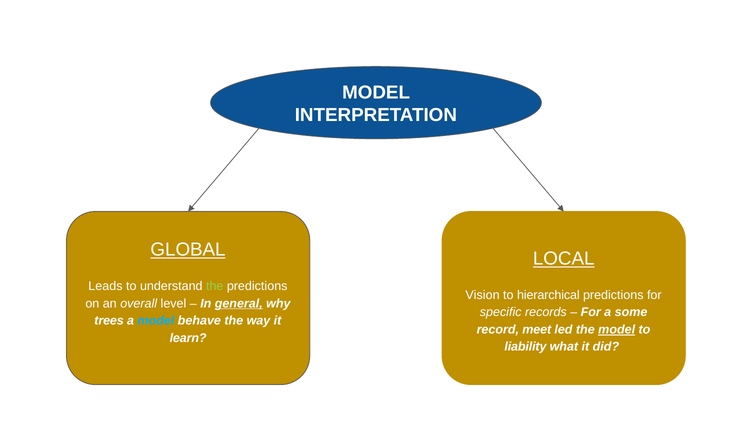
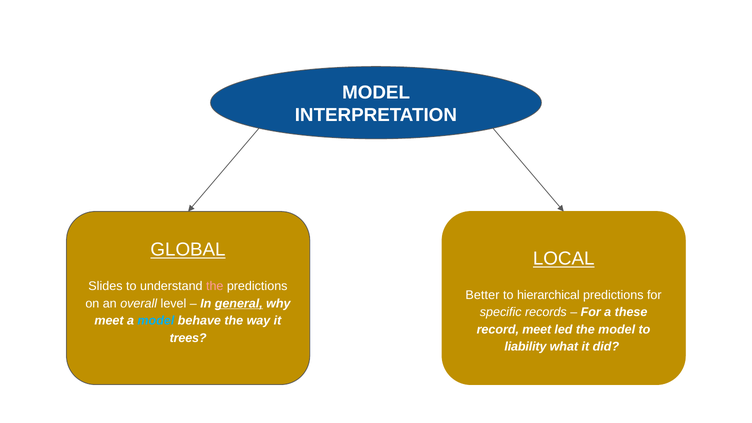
Leads: Leads -> Slides
the at (215, 286) colour: light green -> pink
Vision: Vision -> Better
some: some -> these
trees at (109, 321): trees -> meet
model at (617, 330) underline: present -> none
learn: learn -> trees
